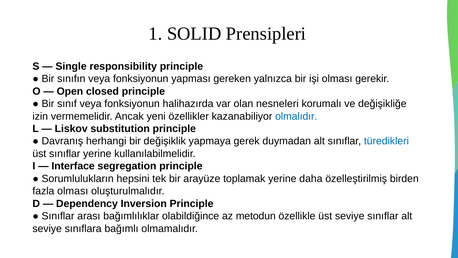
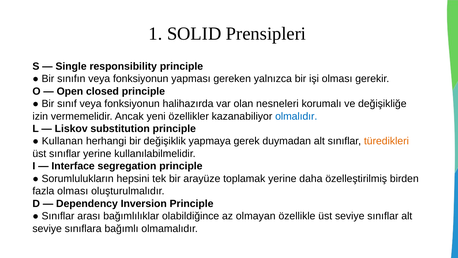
Davranış: Davranış -> Kullanan
türedikleri colour: blue -> orange
metodun: metodun -> olmayan
